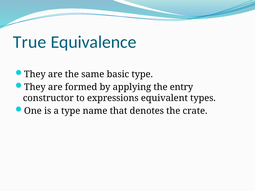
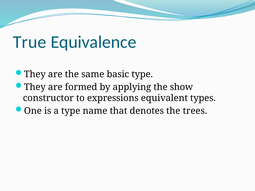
entry: entry -> show
crate: crate -> trees
